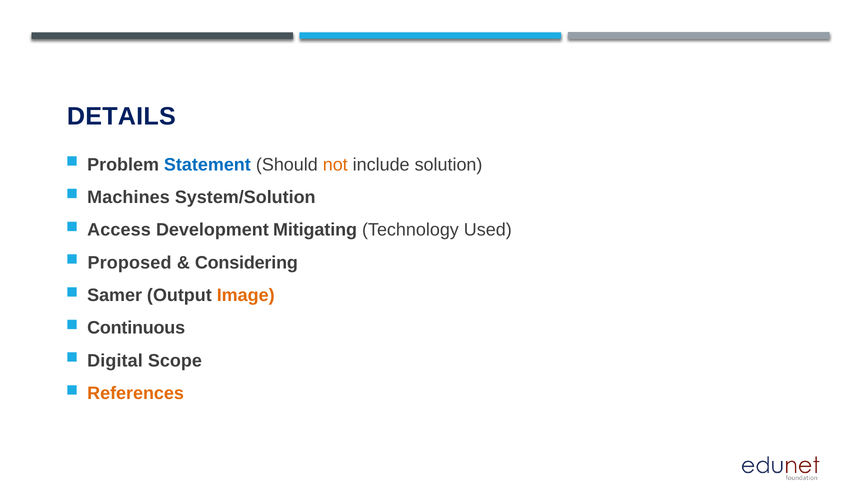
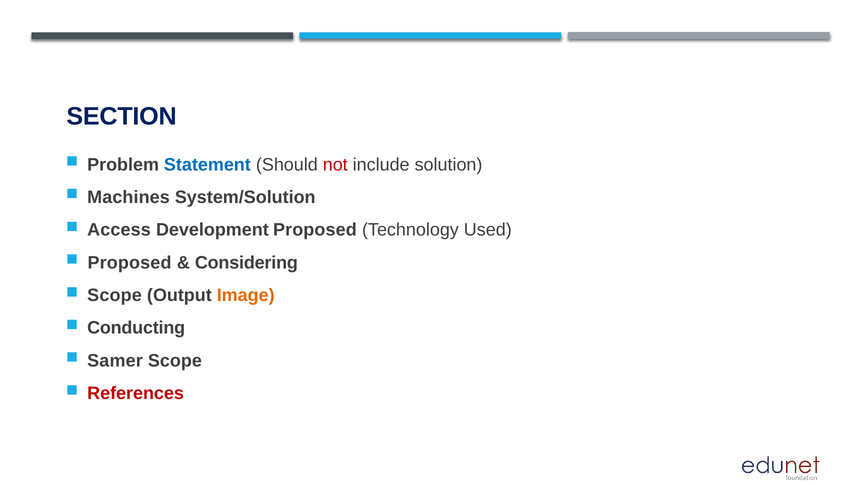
DETAILS: DETAILS -> SECTION
not colour: orange -> red
Development Mitigating: Mitigating -> Proposed
Samer at (115, 295): Samer -> Scope
Continuous: Continuous -> Conducting
Digital: Digital -> Samer
References colour: orange -> red
